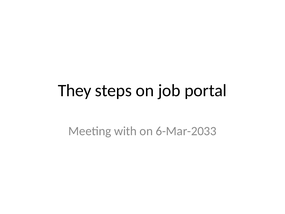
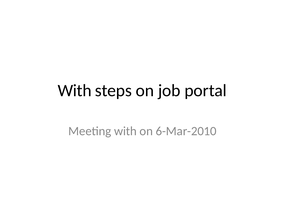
They at (75, 91): They -> With
6-Mar-2033: 6-Mar-2033 -> 6-Mar-2010
